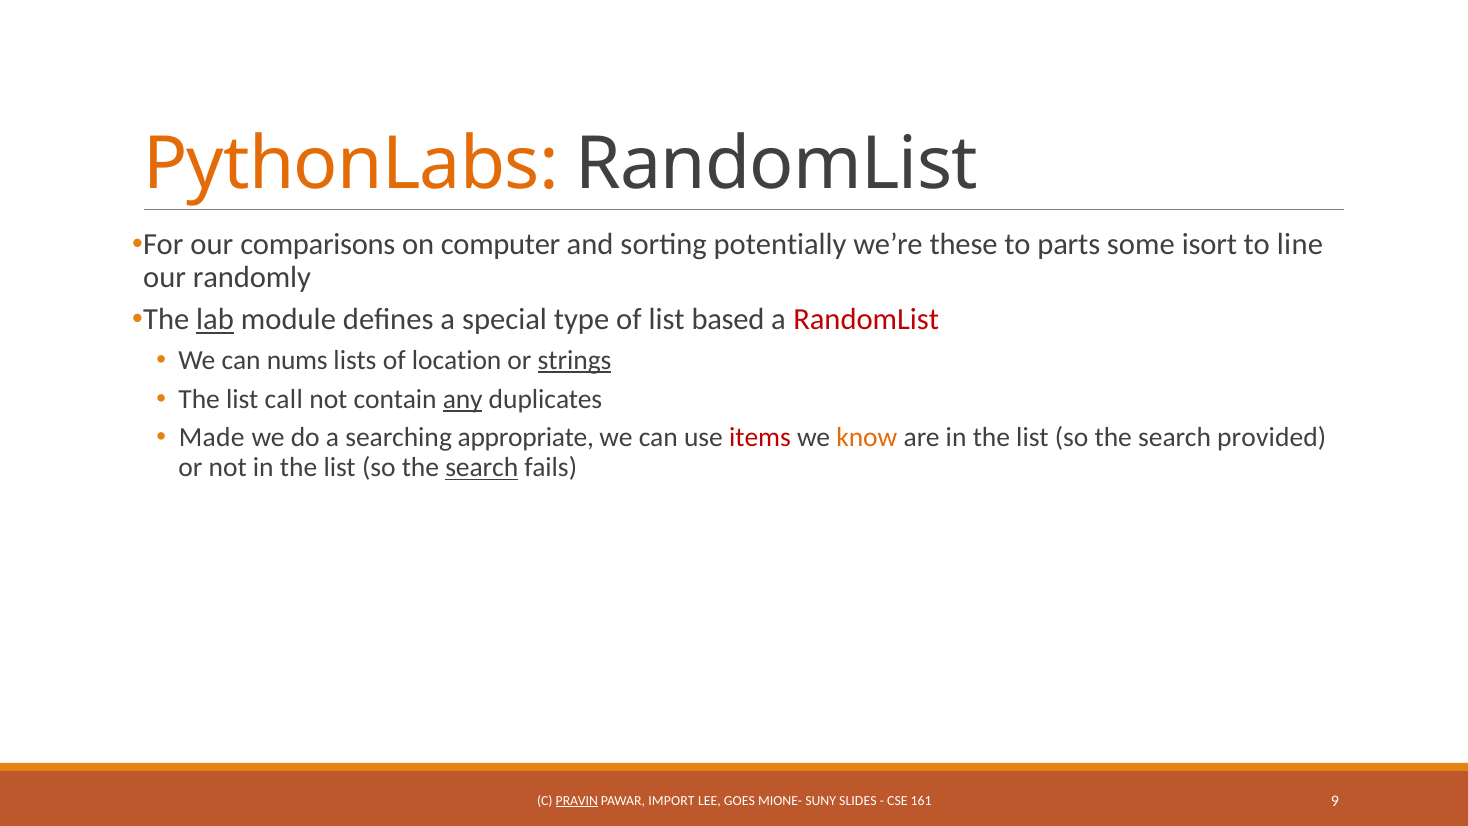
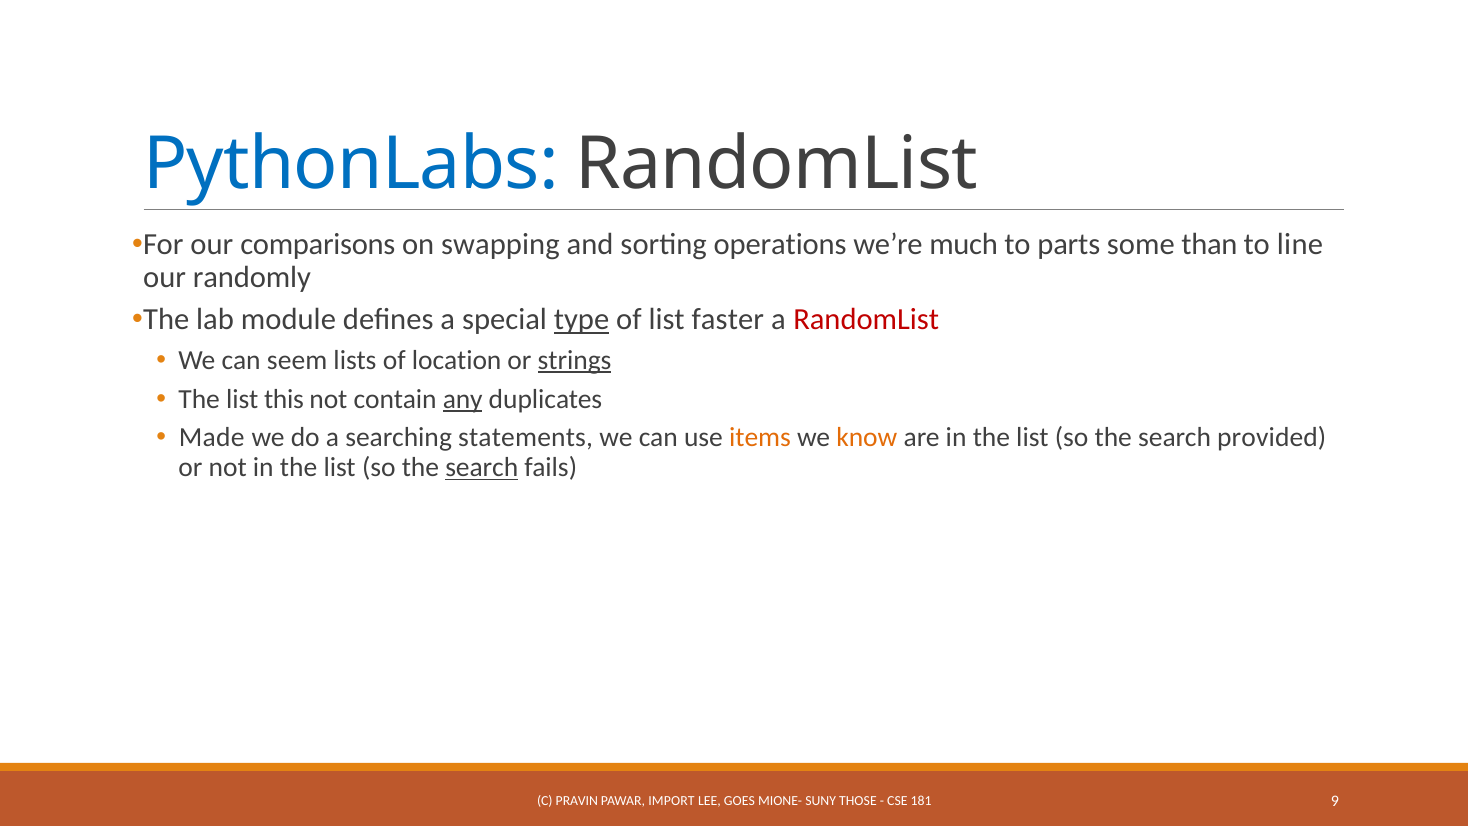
PythonLabs colour: orange -> blue
computer: computer -> swapping
potentially: potentially -> operations
these: these -> much
isort: isort -> than
lab underline: present -> none
type underline: none -> present
based: based -> faster
nums: nums -> seem
call: call -> this
appropriate: appropriate -> statements
items colour: red -> orange
PRAVIN underline: present -> none
SLIDES: SLIDES -> THOSE
161: 161 -> 181
